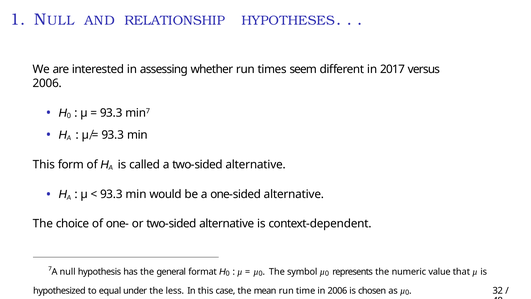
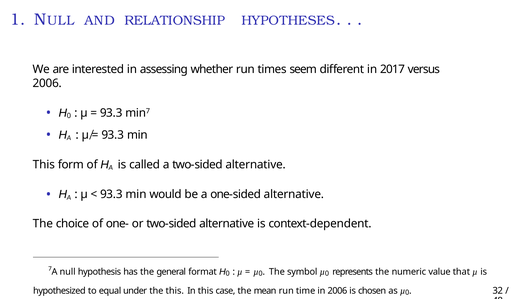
the less: less -> this
